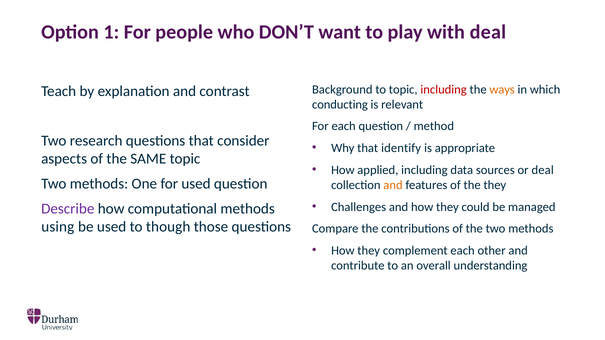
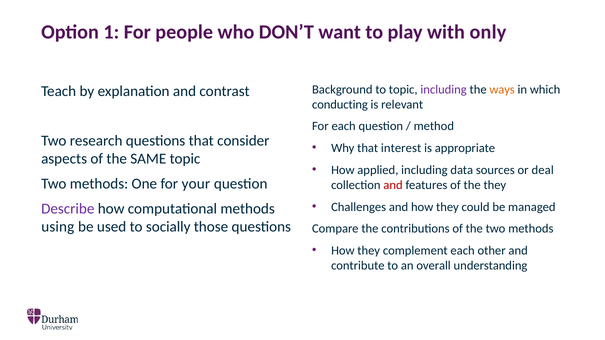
with deal: deal -> only
including at (444, 89) colour: red -> purple
identify: identify -> interest
for used: used -> your
and at (393, 185) colour: orange -> red
though: though -> socially
